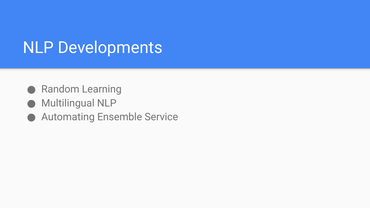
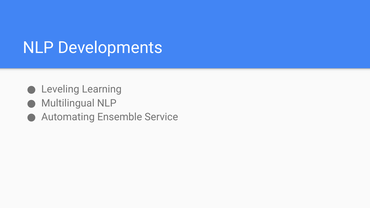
Random: Random -> Leveling
